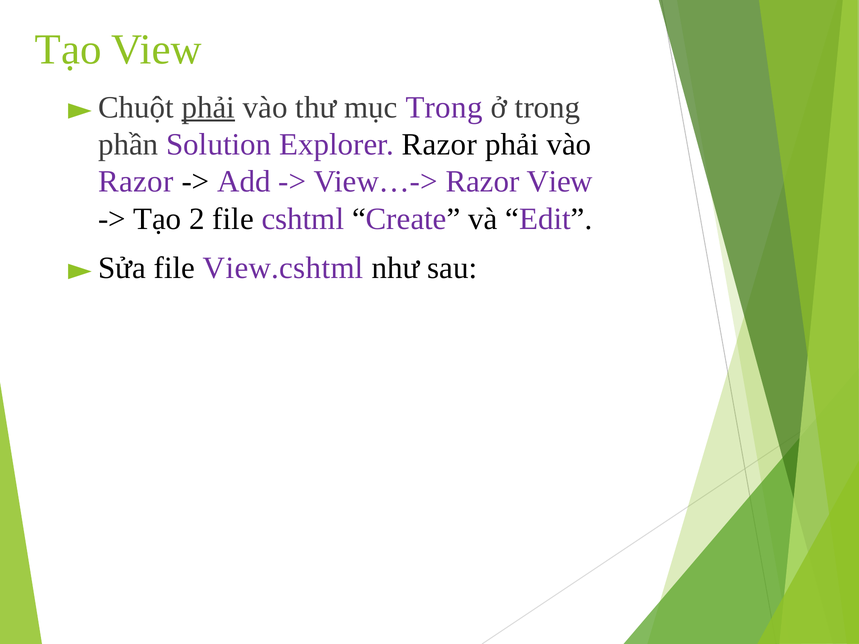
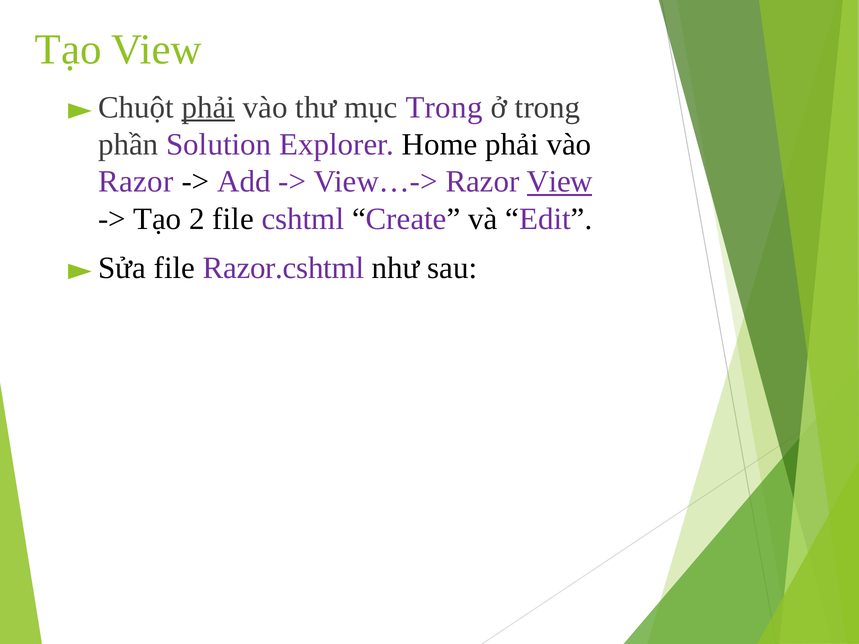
Explorer Razor: Razor -> Home
View at (560, 182) underline: none -> present
View.cshtml: View.cshtml -> Razor.cshtml
